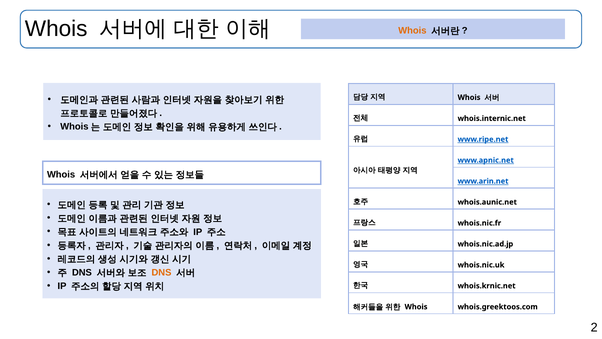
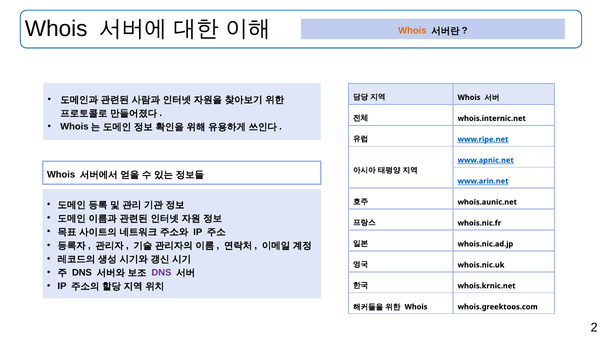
DNS at (161, 272) colour: orange -> purple
